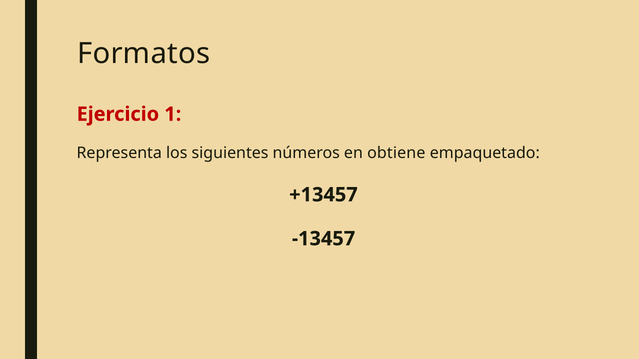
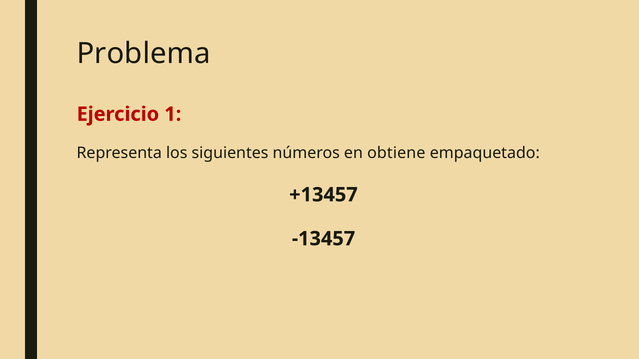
Formatos: Formatos -> Problema
